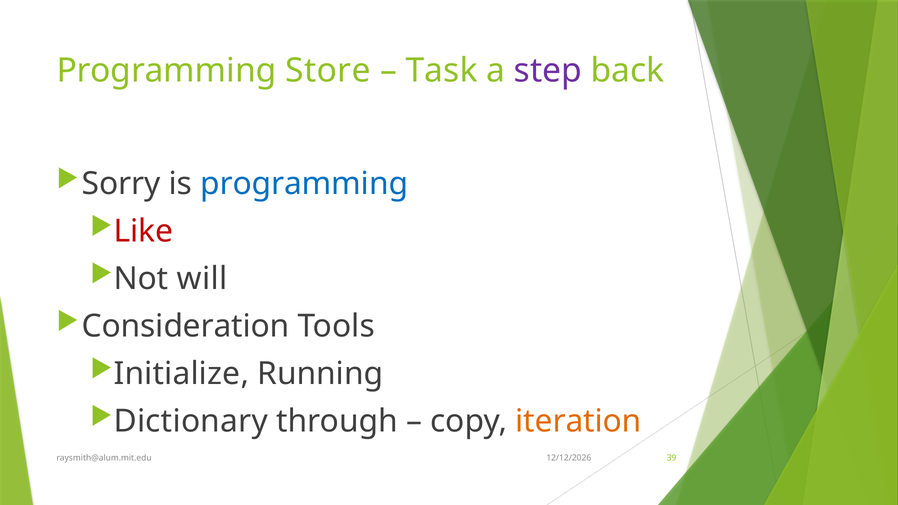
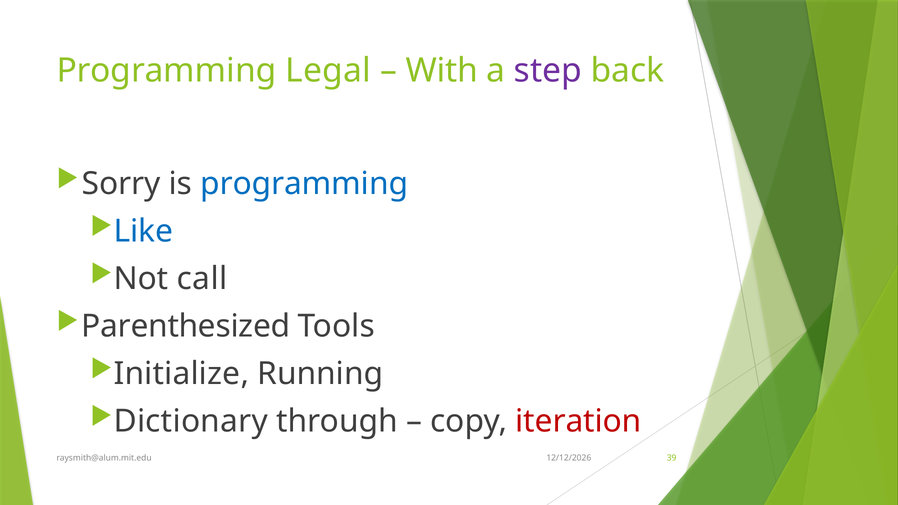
Store: Store -> Legal
Task: Task -> With
Like colour: red -> blue
will: will -> call
Consideration: Consideration -> Parenthesized
iteration colour: orange -> red
